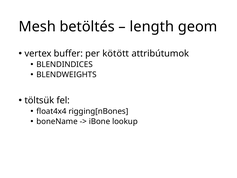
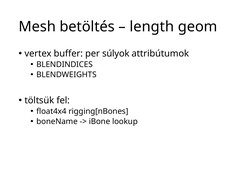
kötött: kötött -> súlyok
